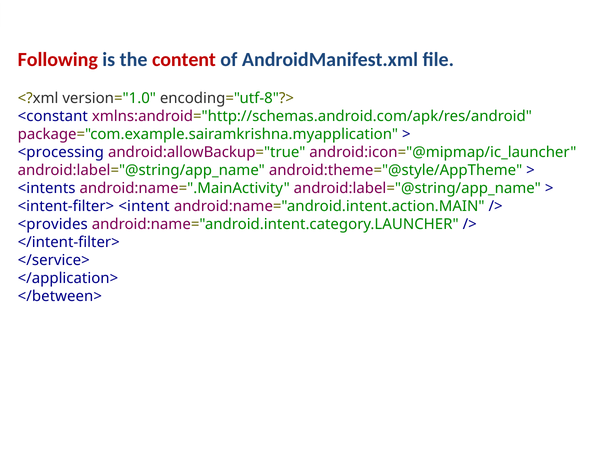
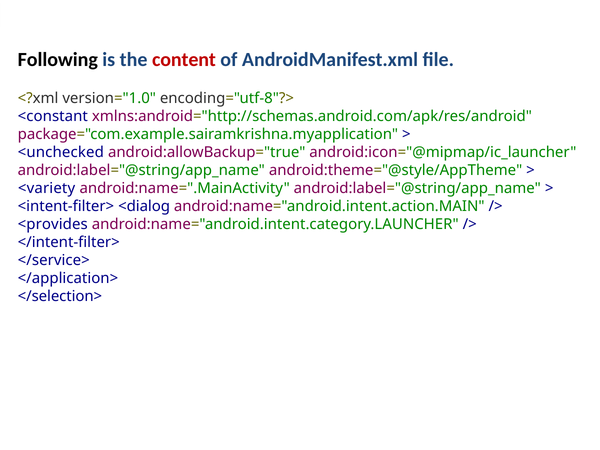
Following colour: red -> black
<processing: <processing -> <unchecked
<intents: <intents -> <variety
<intent: <intent -> <dialog
</between>: </between> -> </selection>
